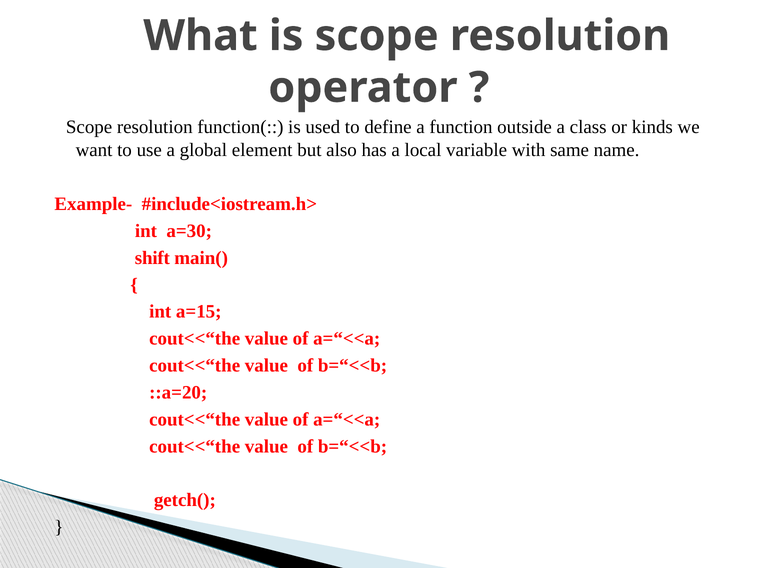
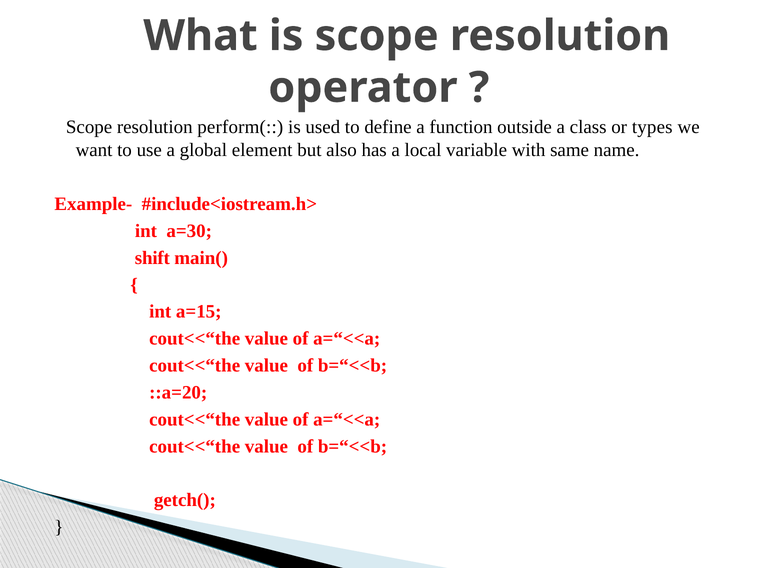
function(: function( -> perform(
kinds: kinds -> types
